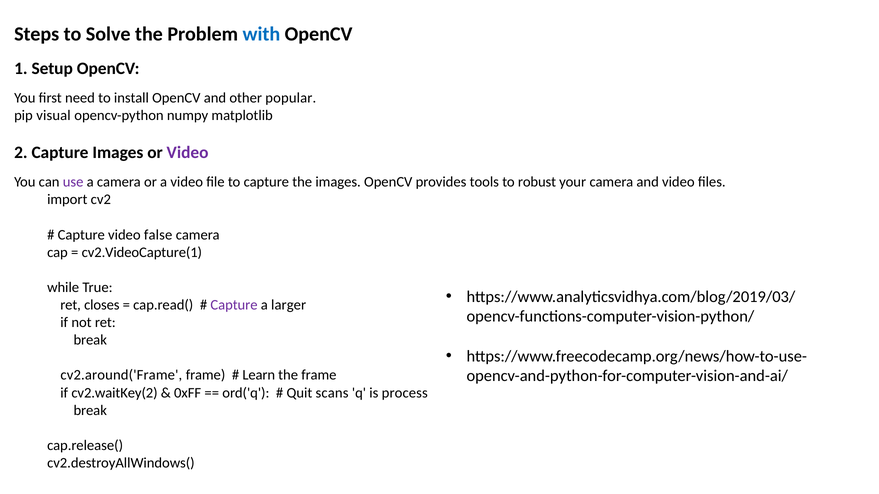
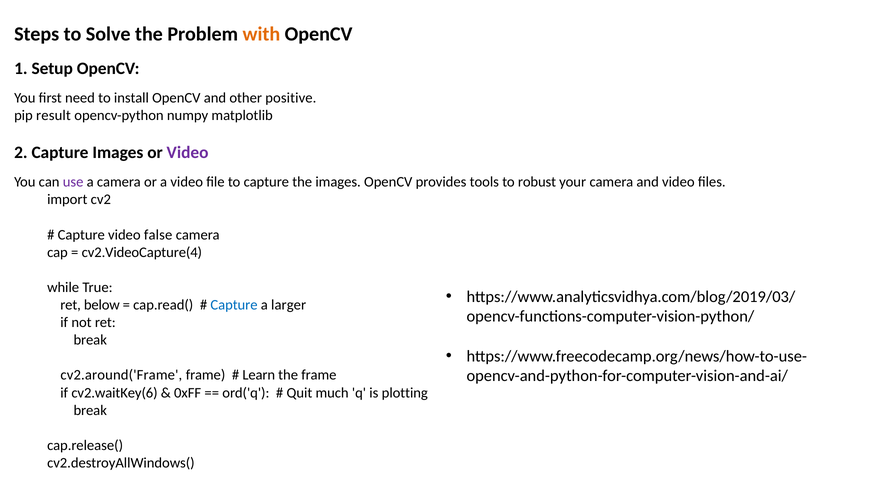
with colour: blue -> orange
popular: popular -> positive
visual: visual -> result
cv2.VideoCapture(1: cv2.VideoCapture(1 -> cv2.VideoCapture(4
closes: closes -> below
Capture at (234, 305) colour: purple -> blue
cv2.waitKey(2: cv2.waitKey(2 -> cv2.waitKey(6
scans: scans -> much
process: process -> plotting
